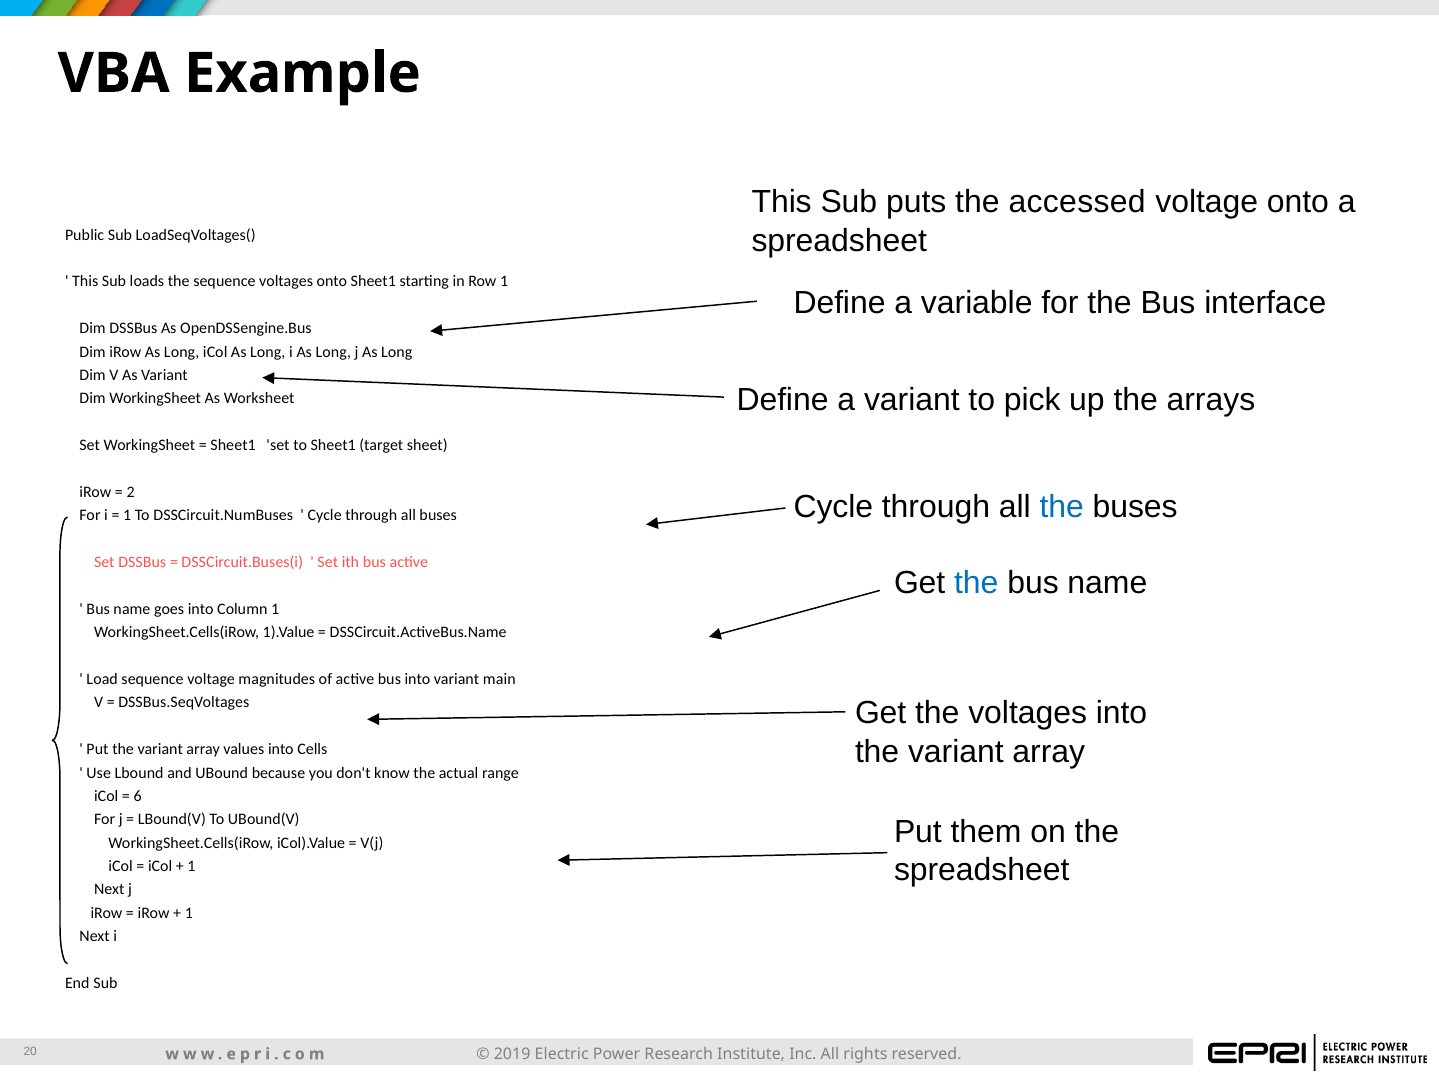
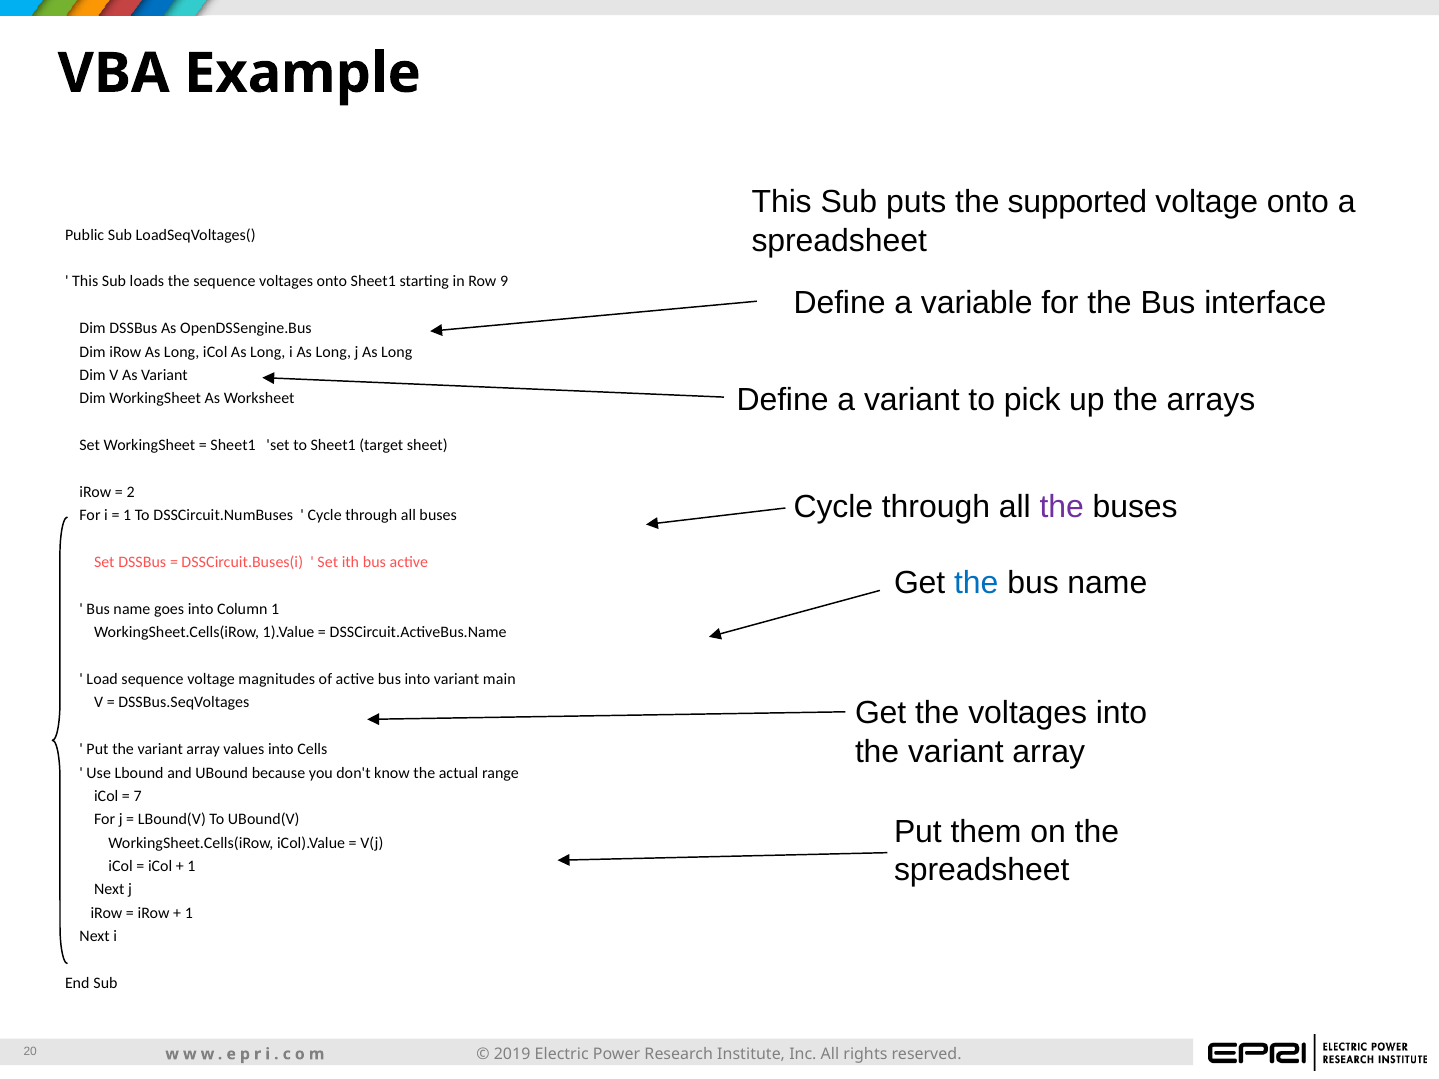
accessed: accessed -> supported
Row 1: 1 -> 9
the at (1062, 507) colour: blue -> purple
6: 6 -> 7
